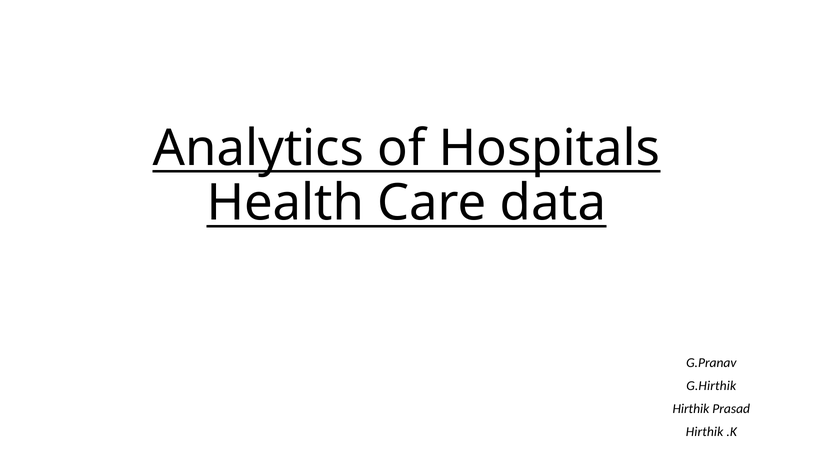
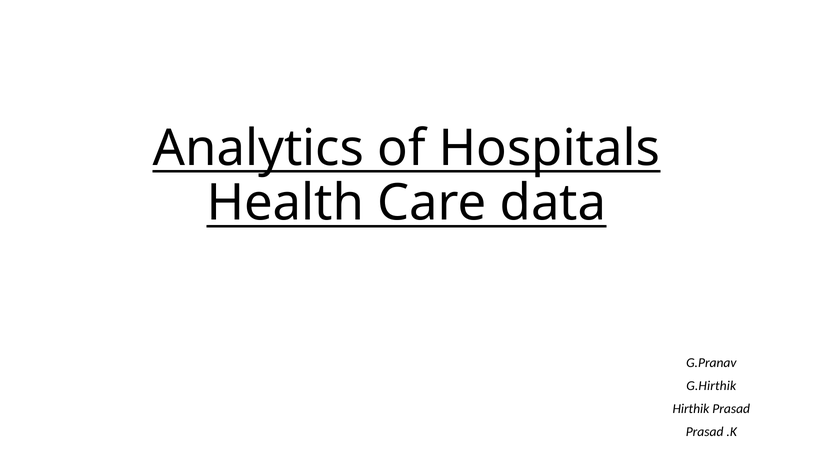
Hirthik at (705, 432): Hirthik -> Prasad
